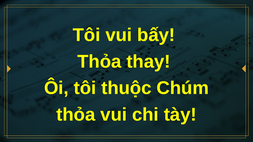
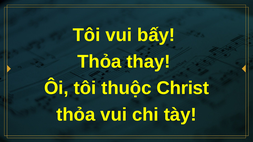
Chúm: Chúm -> Christ
